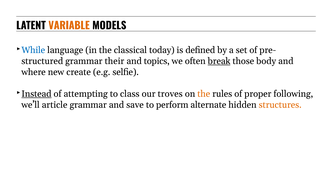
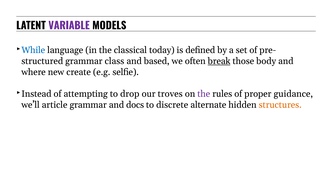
VARIABLE colour: orange -> purple
their: their -> class
topics: topics -> based
Instead underline: present -> none
class: class -> drop
the at (204, 94) colour: orange -> purple
following: following -> guidance
save: save -> docs
perform: perform -> discrete
